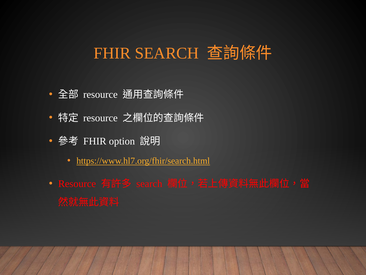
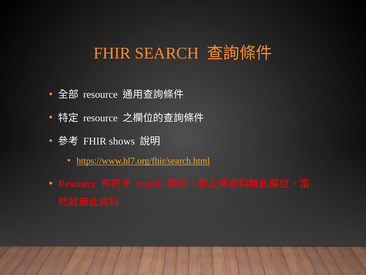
option: option -> shows
